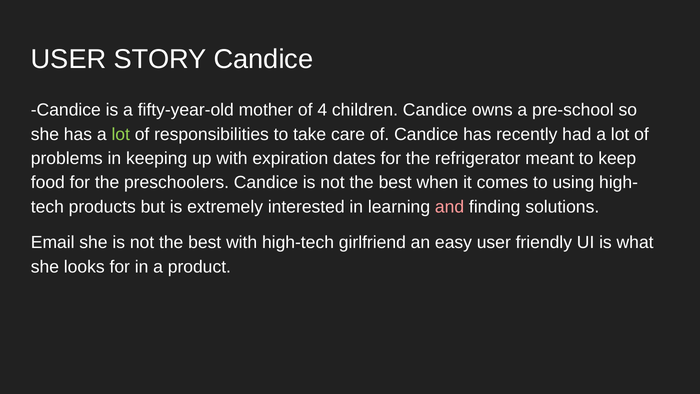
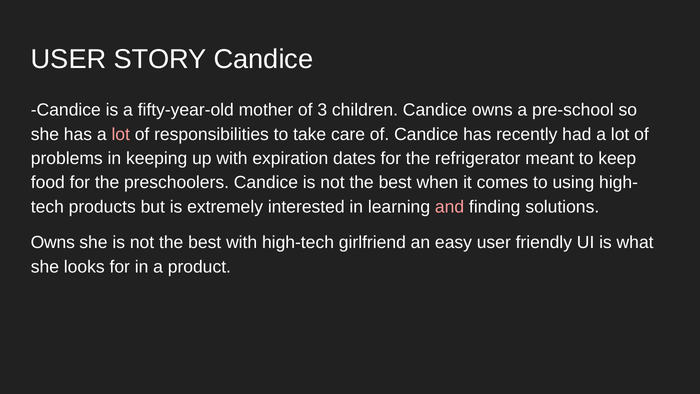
4: 4 -> 3
lot at (121, 134) colour: light green -> pink
Email at (53, 242): Email -> Owns
